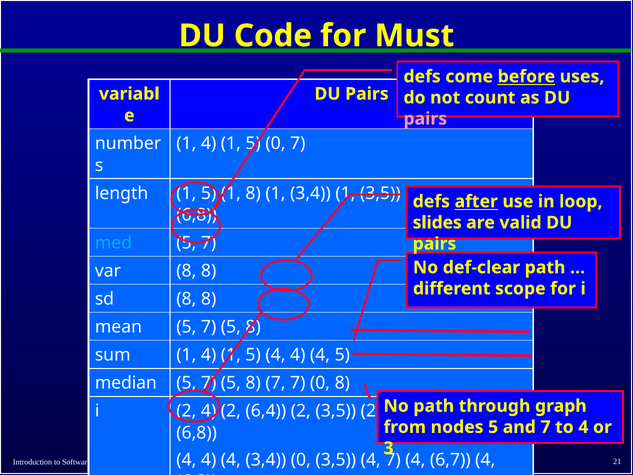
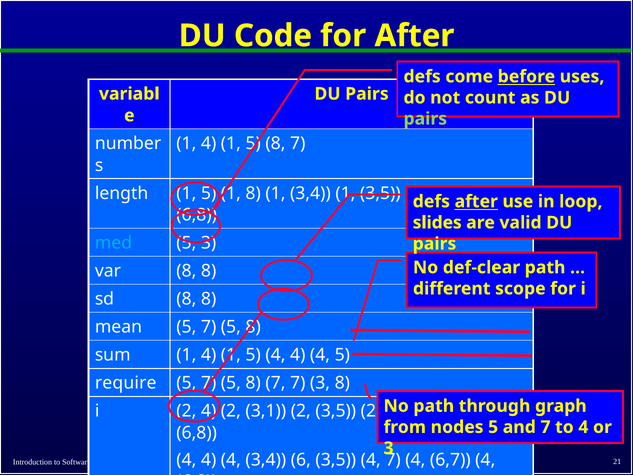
for Must: Must -> After
pairs at (425, 119) colour: pink -> light green
1 5 0: 0 -> 8
7 at (209, 243): 7 -> 3
median: median -> require
7 0: 0 -> 3
6,4: 6,4 -> 3,1
3,4 0: 0 -> 6
